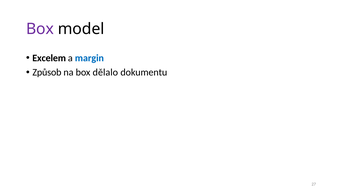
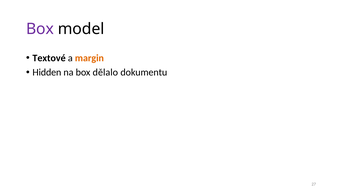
Excelem: Excelem -> Textové
margin colour: blue -> orange
Způsob: Způsob -> Hidden
